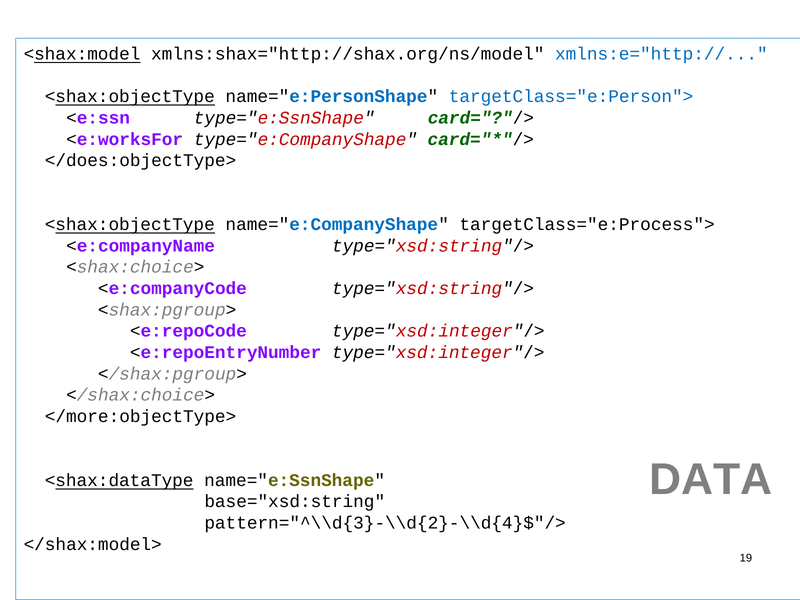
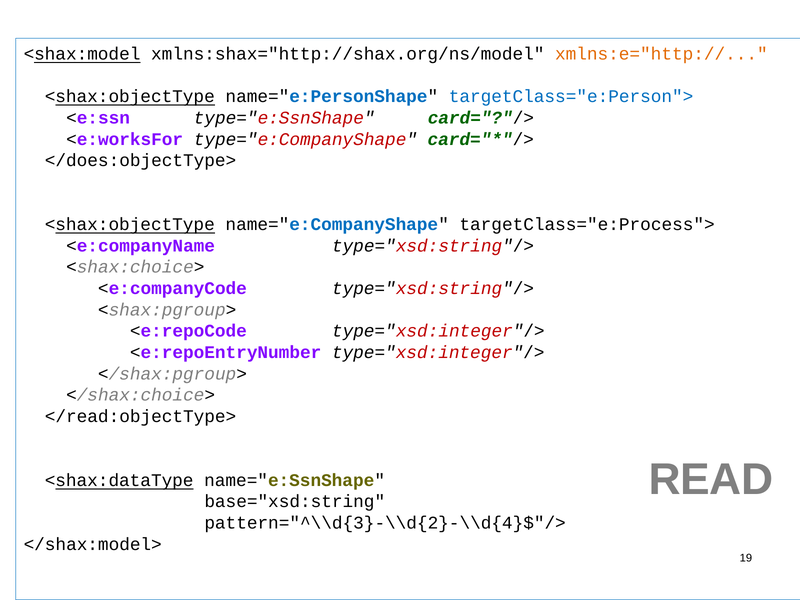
xmlns:e="http:// colour: blue -> orange
</more:objectType>: </more:objectType> -> </read:objectType>
DATA: DATA -> READ
